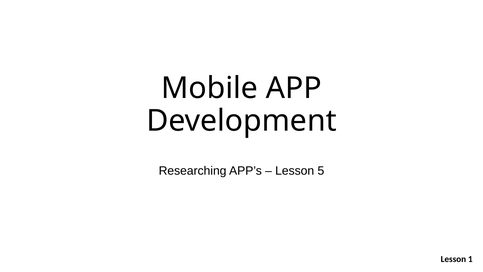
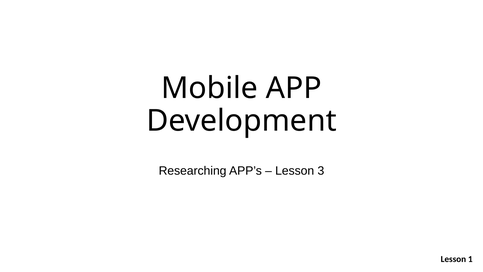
5: 5 -> 3
